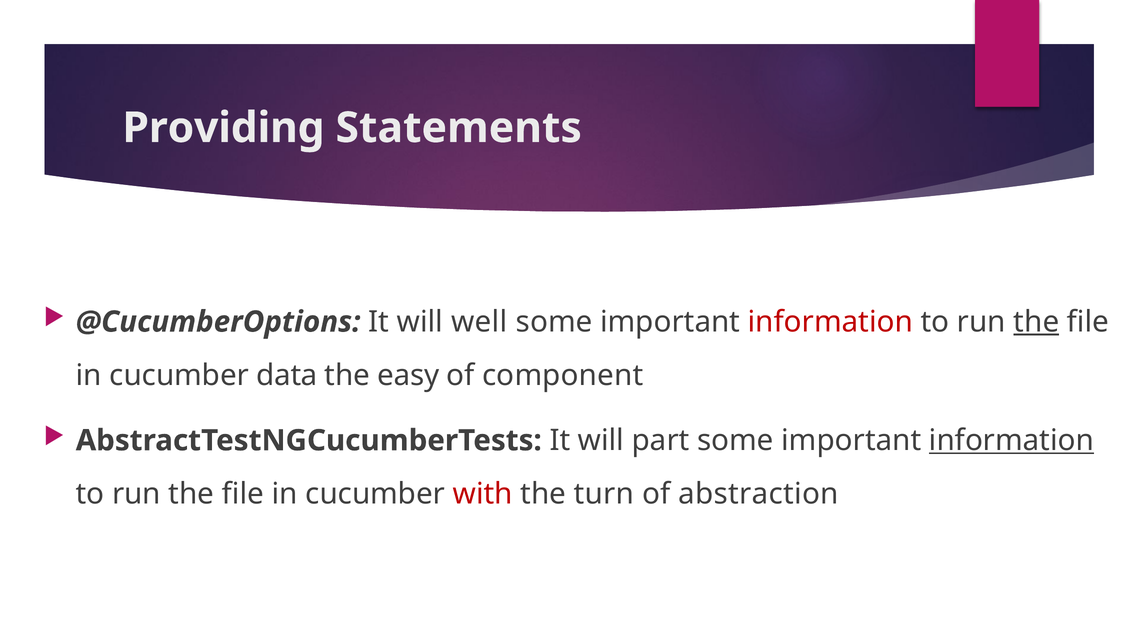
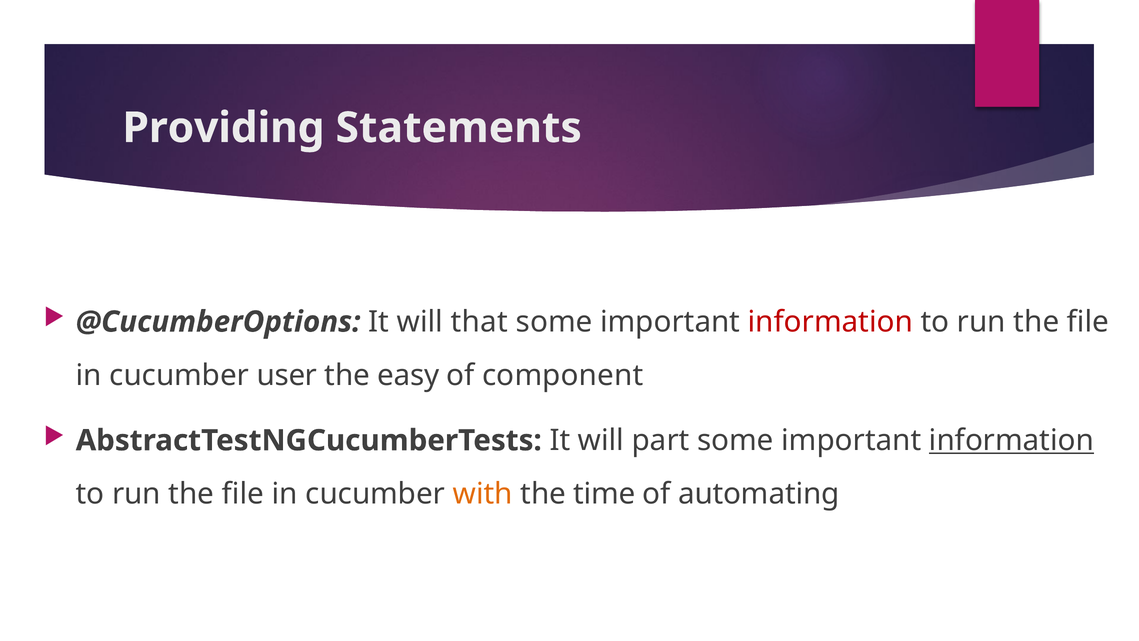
well: well -> that
the at (1036, 322) underline: present -> none
data: data -> user
with colour: red -> orange
turn: turn -> time
abstraction: abstraction -> automating
